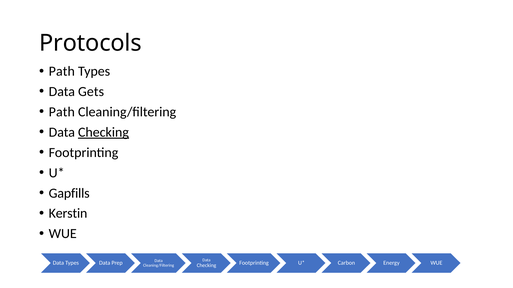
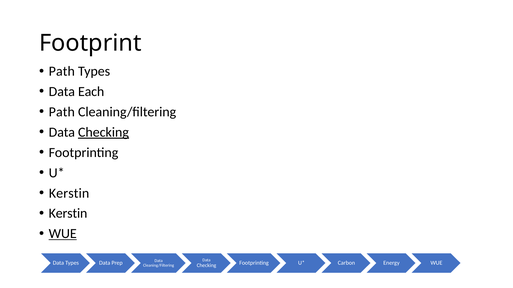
Protocols: Protocols -> Footprint
Gets: Gets -> Each
Gapfills at (69, 193): Gapfills -> Kerstin
WUE at (63, 234) underline: none -> present
